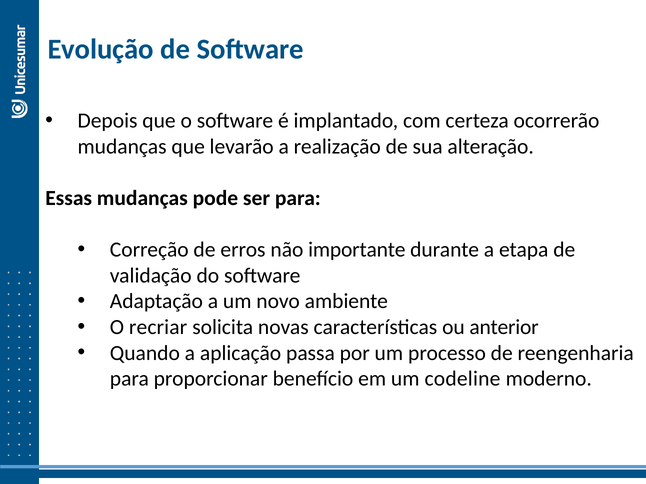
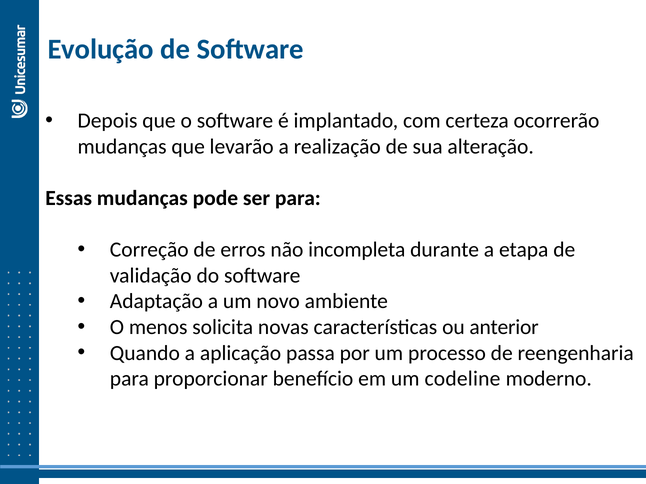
importante: importante -> incompleta
recriar: recriar -> menos
